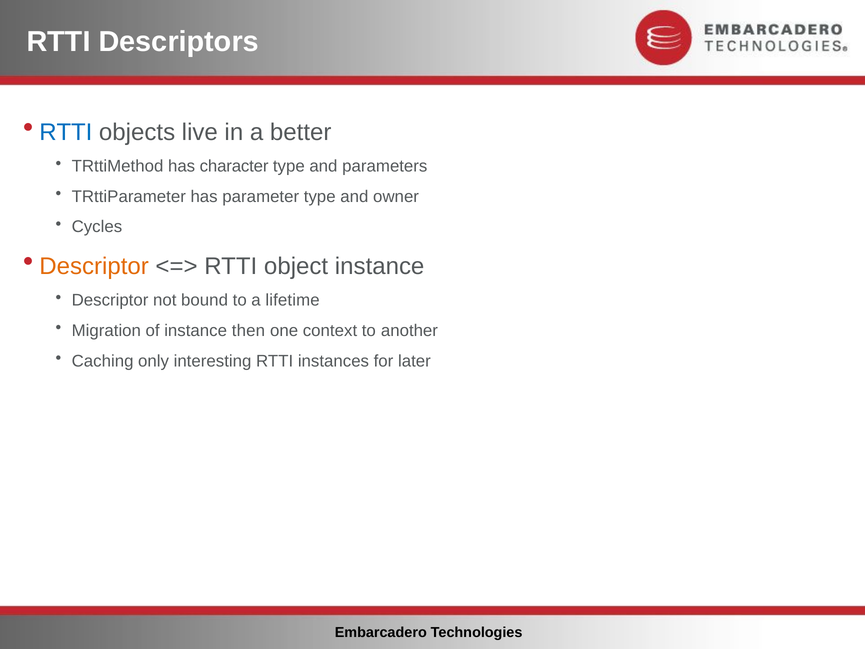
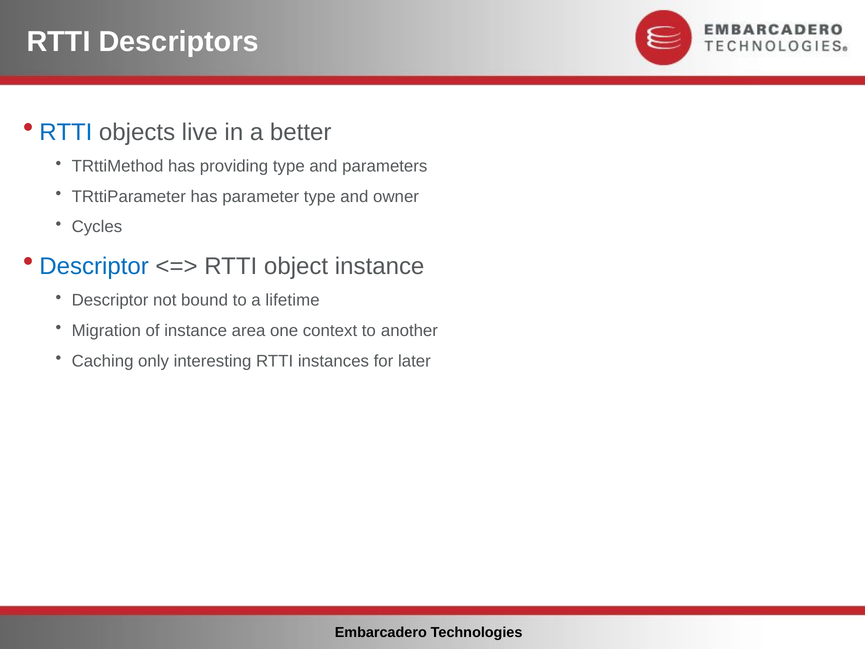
character: character -> providing
Descriptor at (94, 266) colour: orange -> blue
then: then -> area
